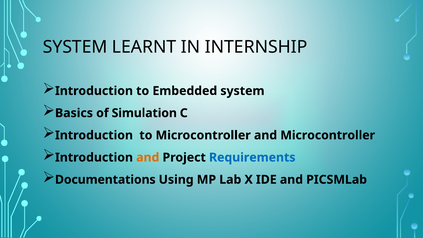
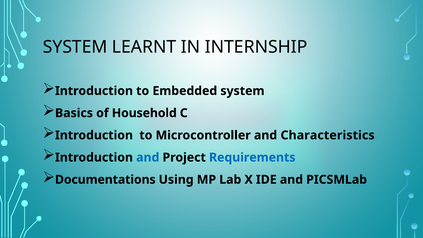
Simulation: Simulation -> Household
and Microcontroller: Microcontroller -> Characteristics
and at (148, 157) colour: orange -> blue
